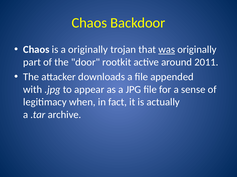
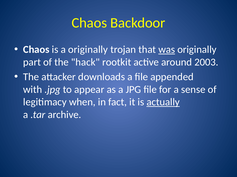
door: door -> hack
2011: 2011 -> 2003
actually underline: none -> present
